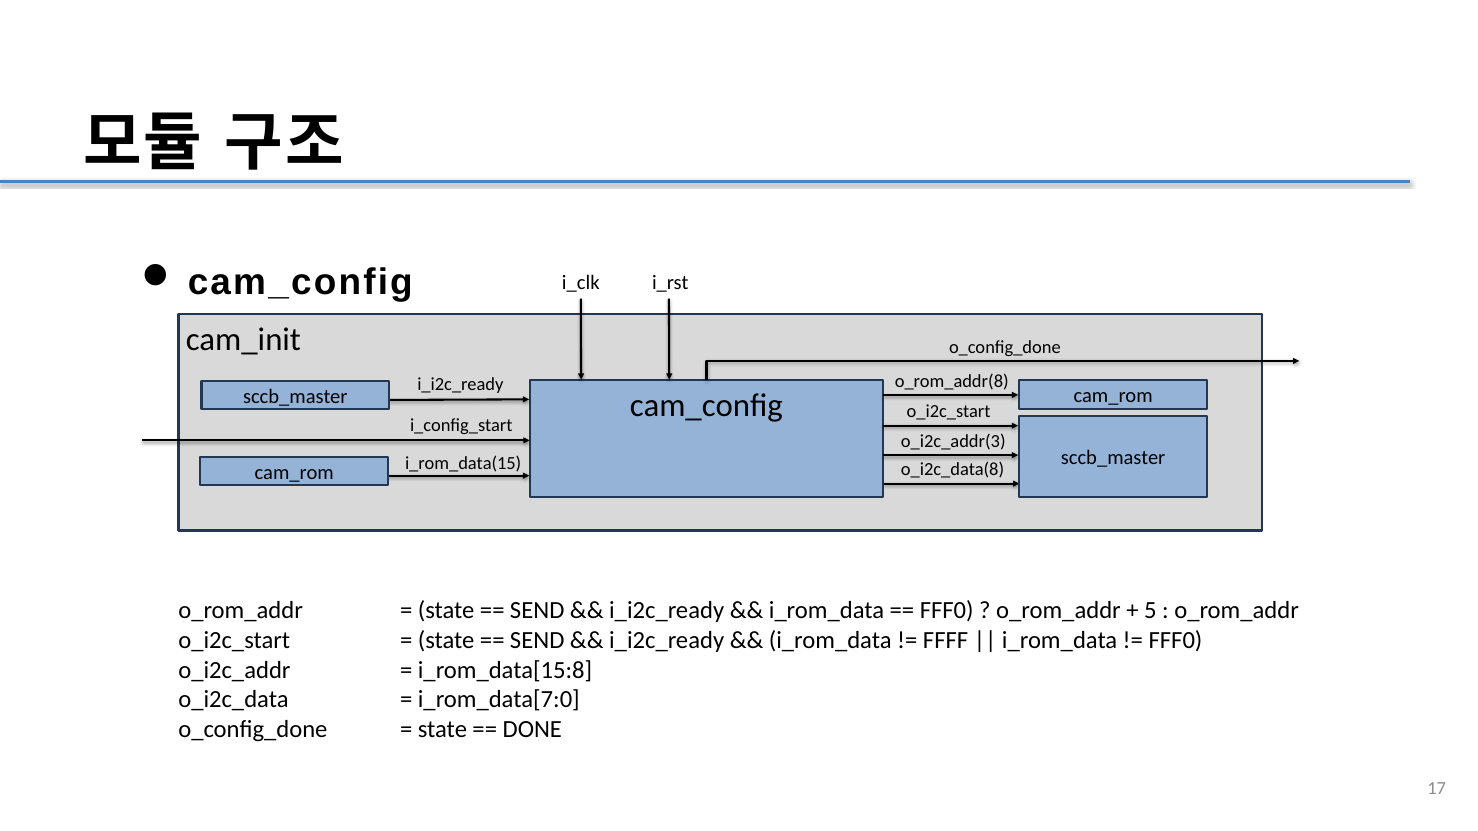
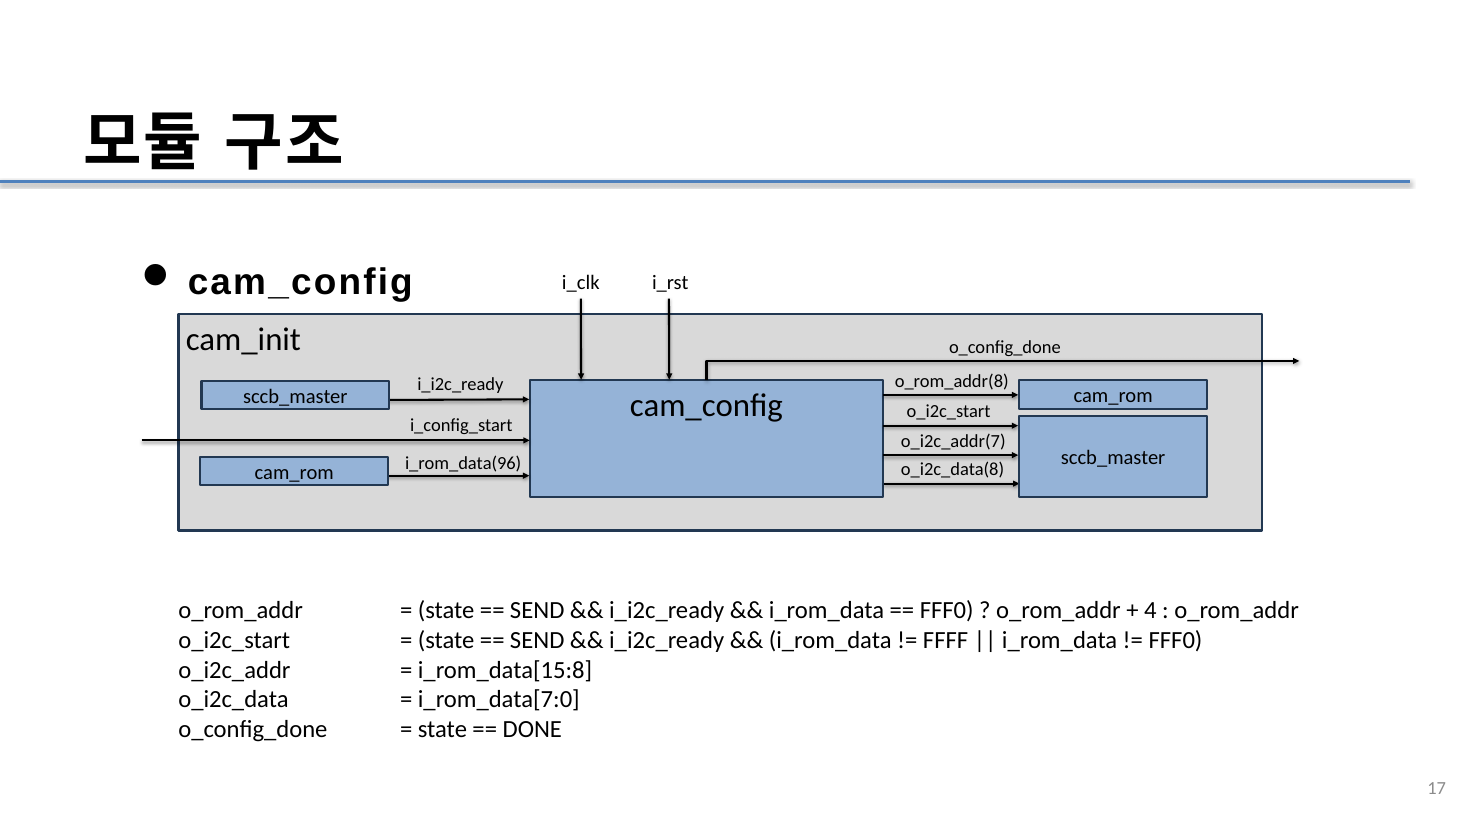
o_i2c_addr(3: o_i2c_addr(3 -> o_i2c_addr(7
i_rom_data(15: i_rom_data(15 -> i_rom_data(96
5: 5 -> 4
